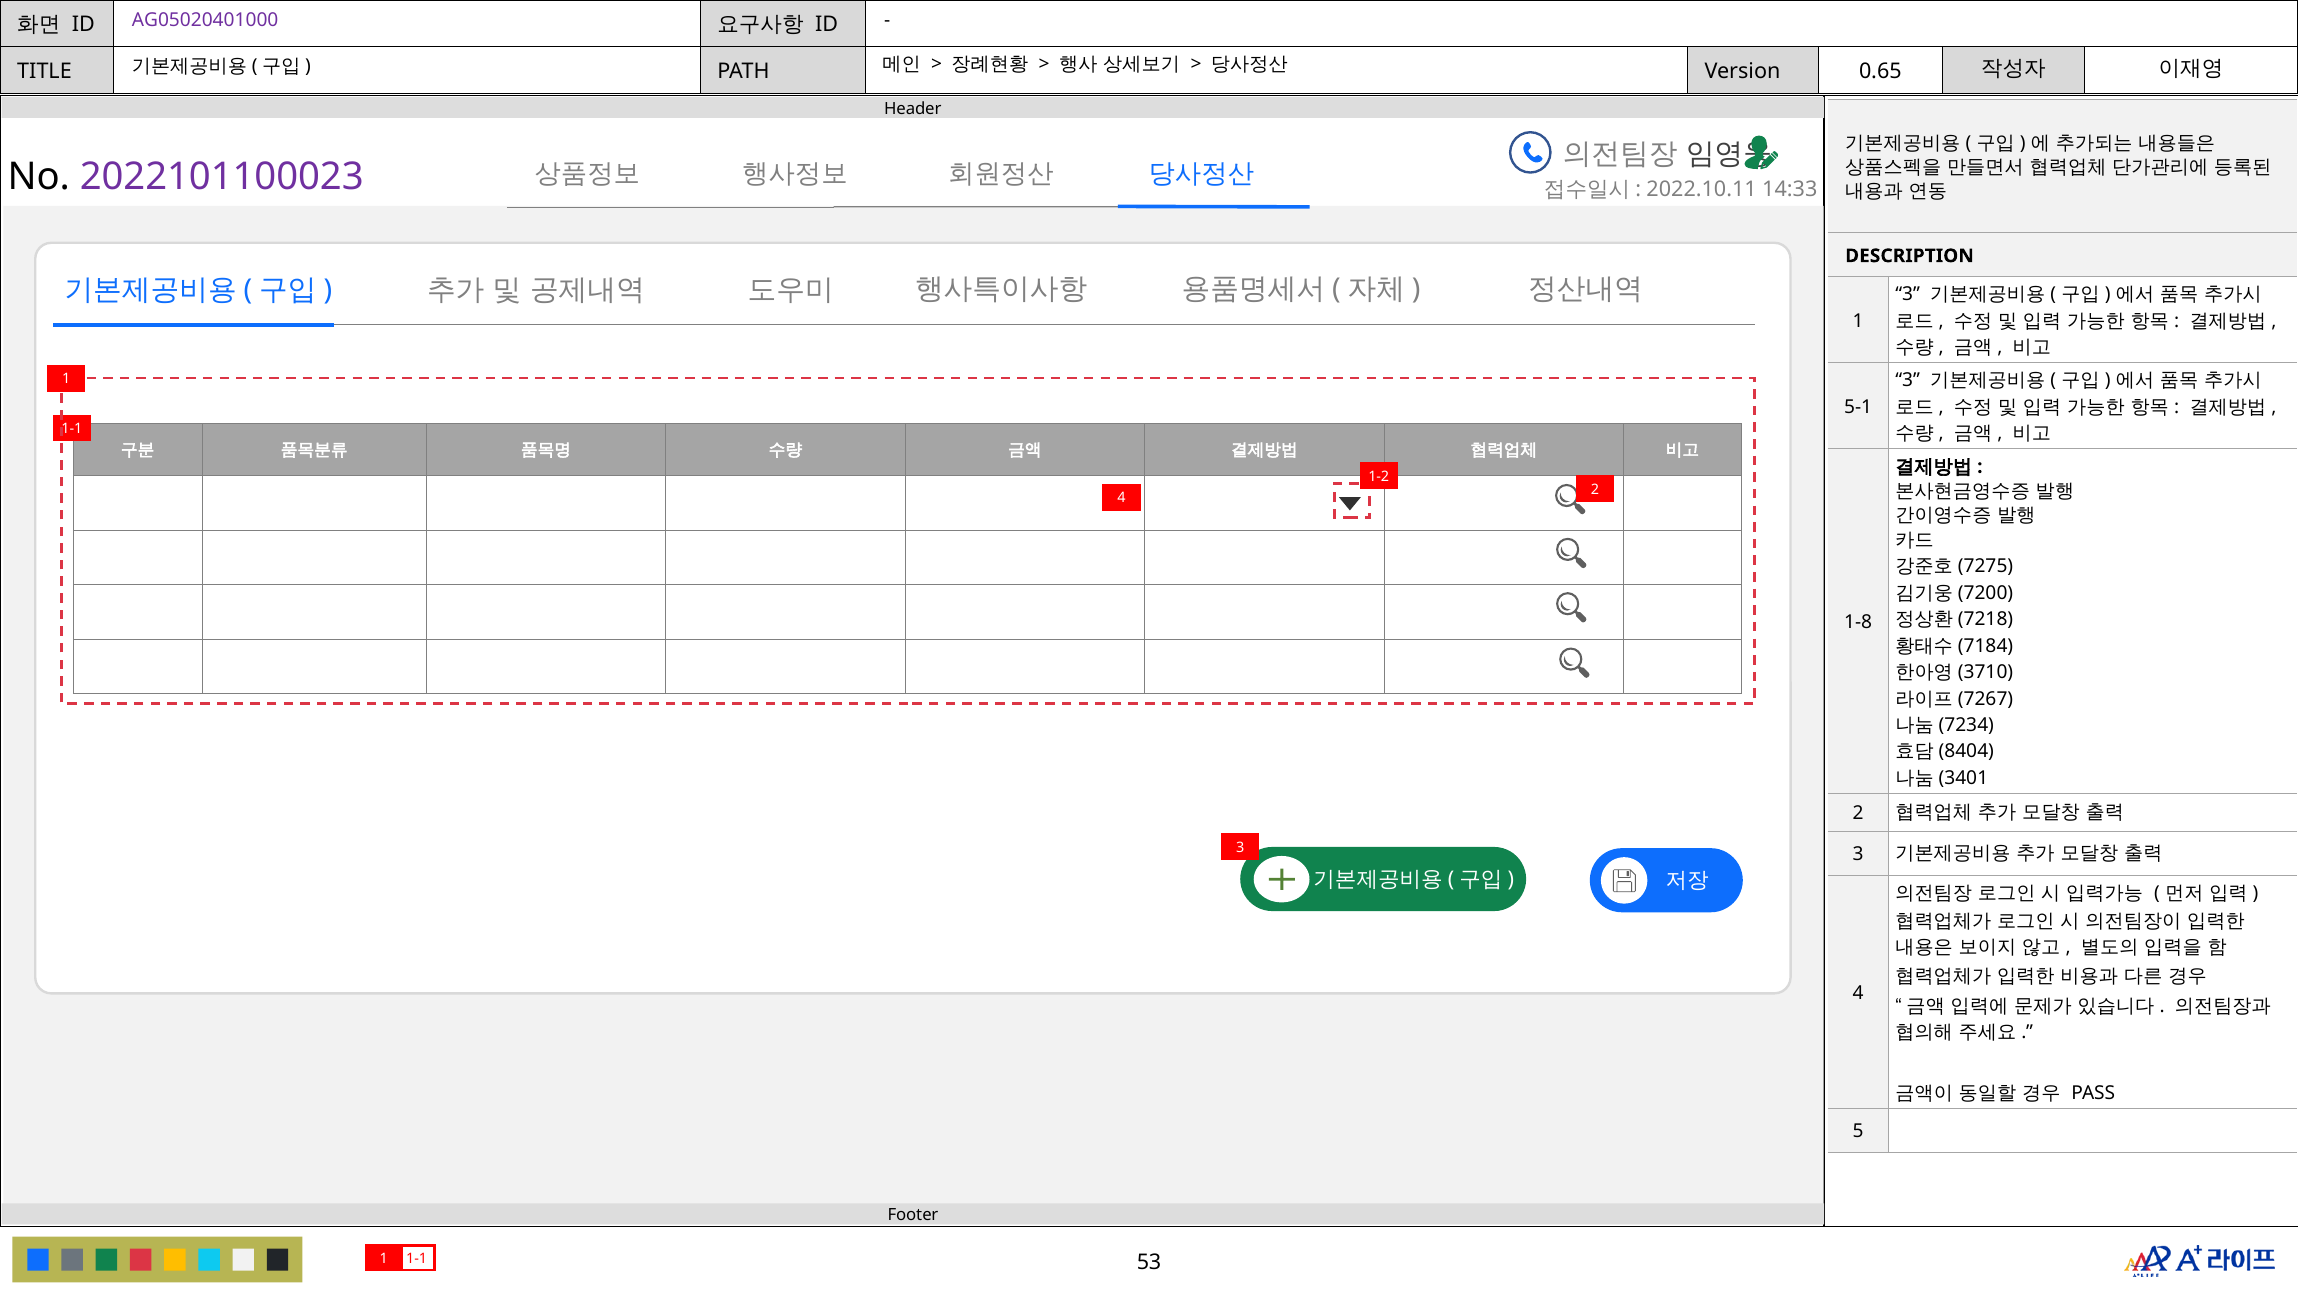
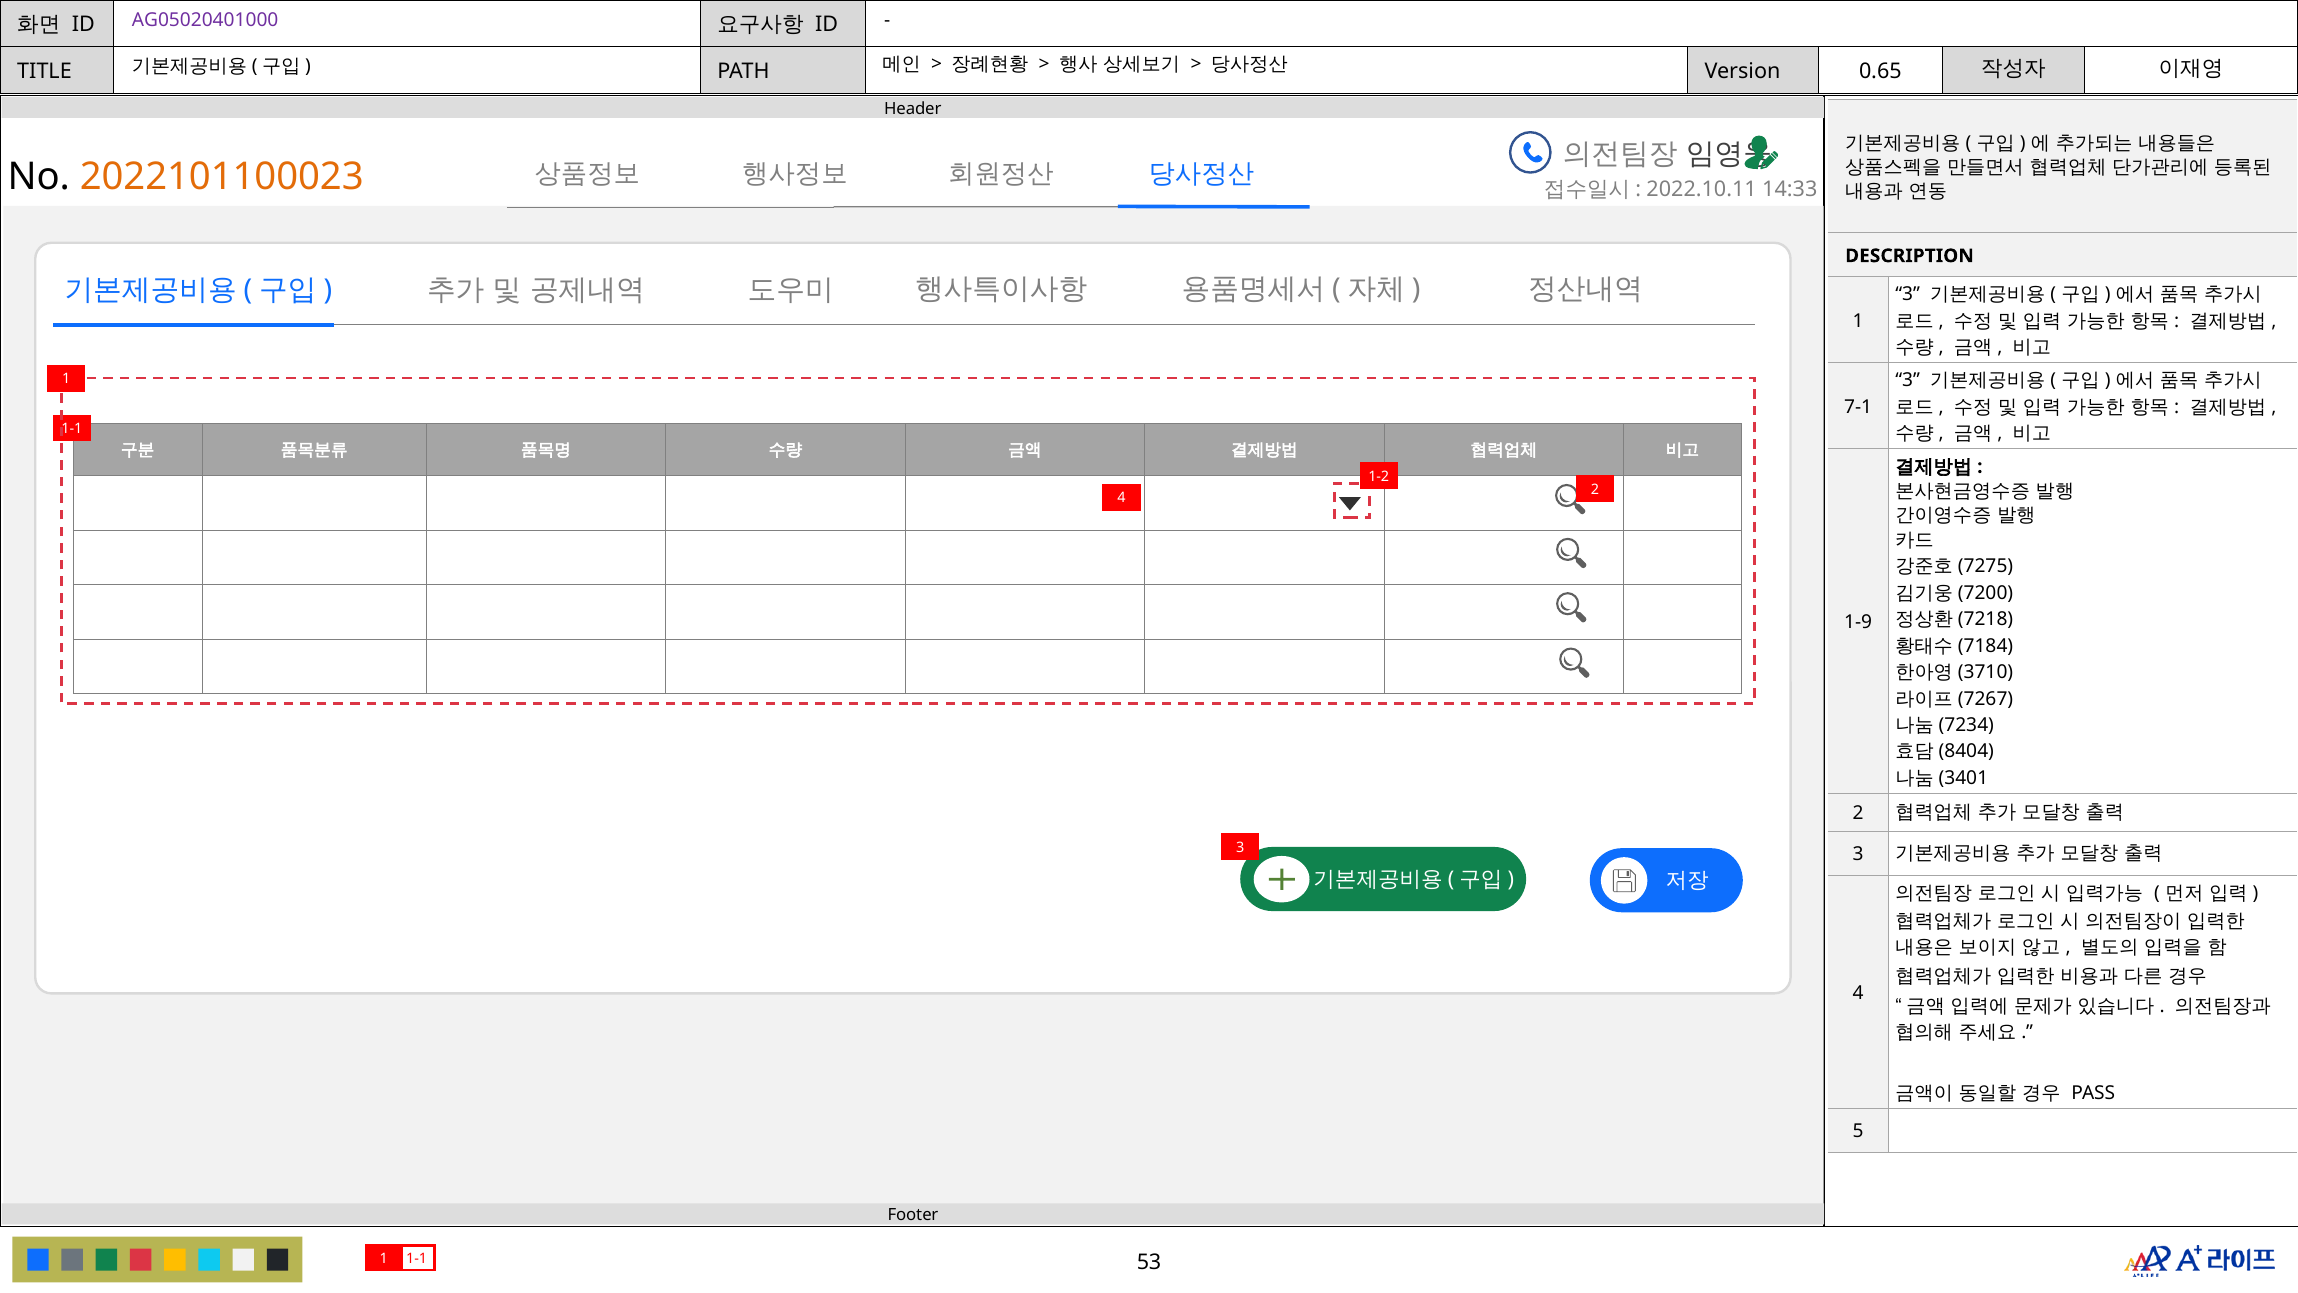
2022101100023 colour: purple -> orange
5-1: 5-1 -> 7-1
1-8: 1-8 -> 1-9
